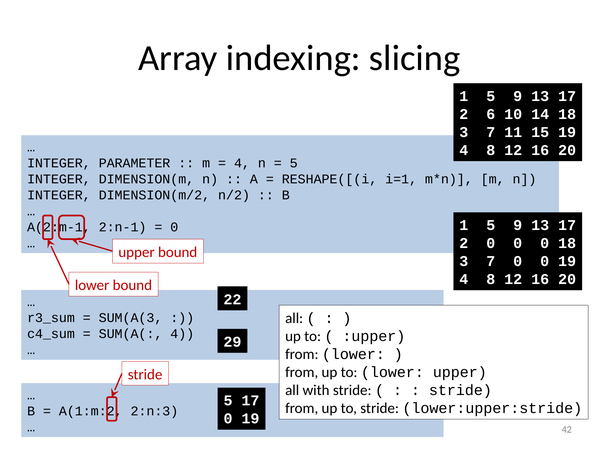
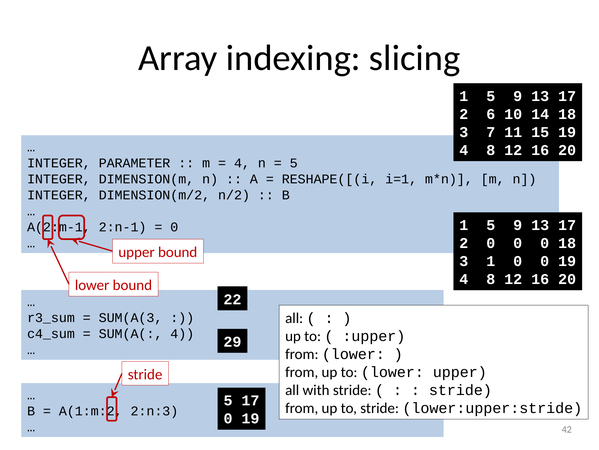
7 at (491, 261): 7 -> 1
